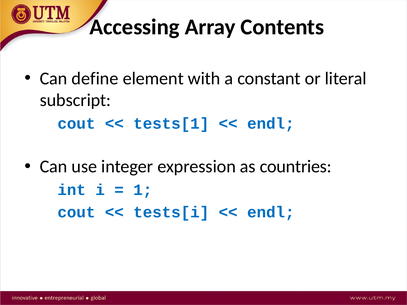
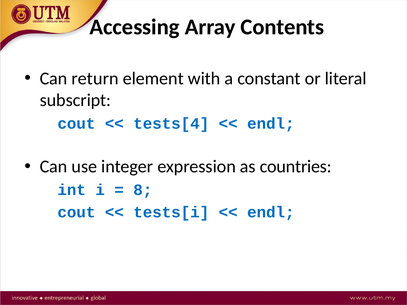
define: define -> return
tests[1: tests[1 -> tests[4
1: 1 -> 8
